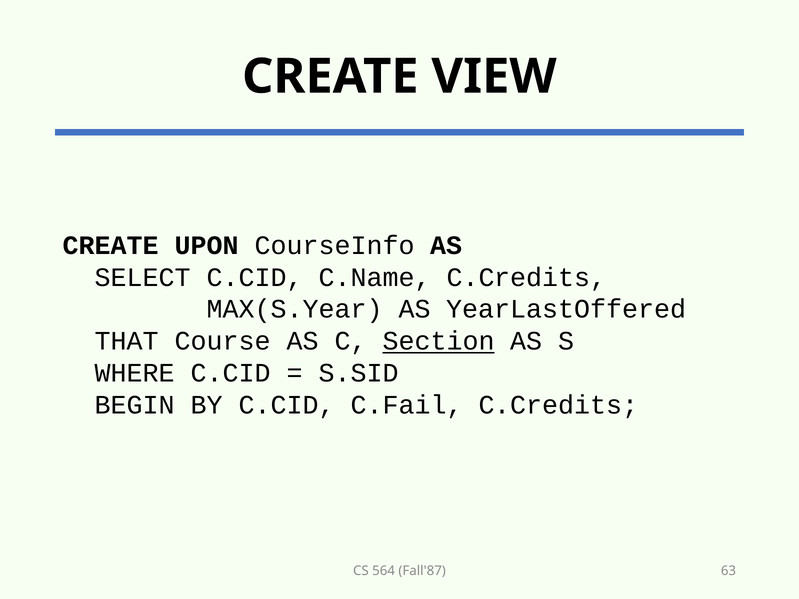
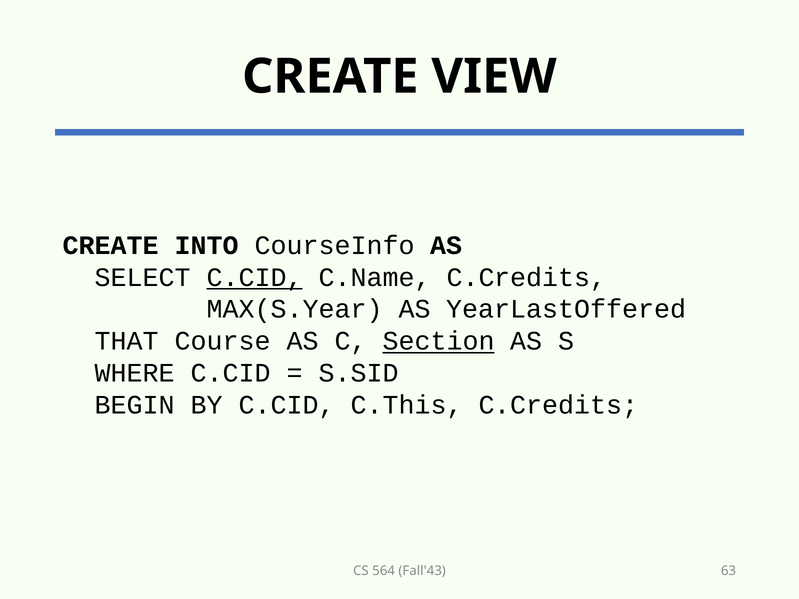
UPON: UPON -> INTO
C.CID at (255, 277) underline: none -> present
C.Fail: C.Fail -> C.This
Fall'87: Fall'87 -> Fall'43
